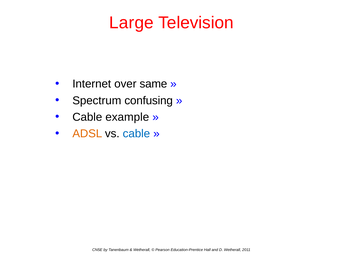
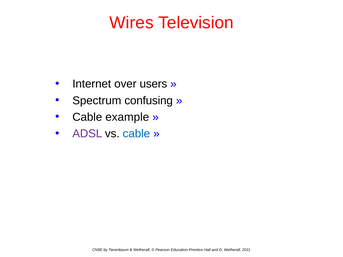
Large: Large -> Wires
same: same -> users
ADSL colour: orange -> purple
